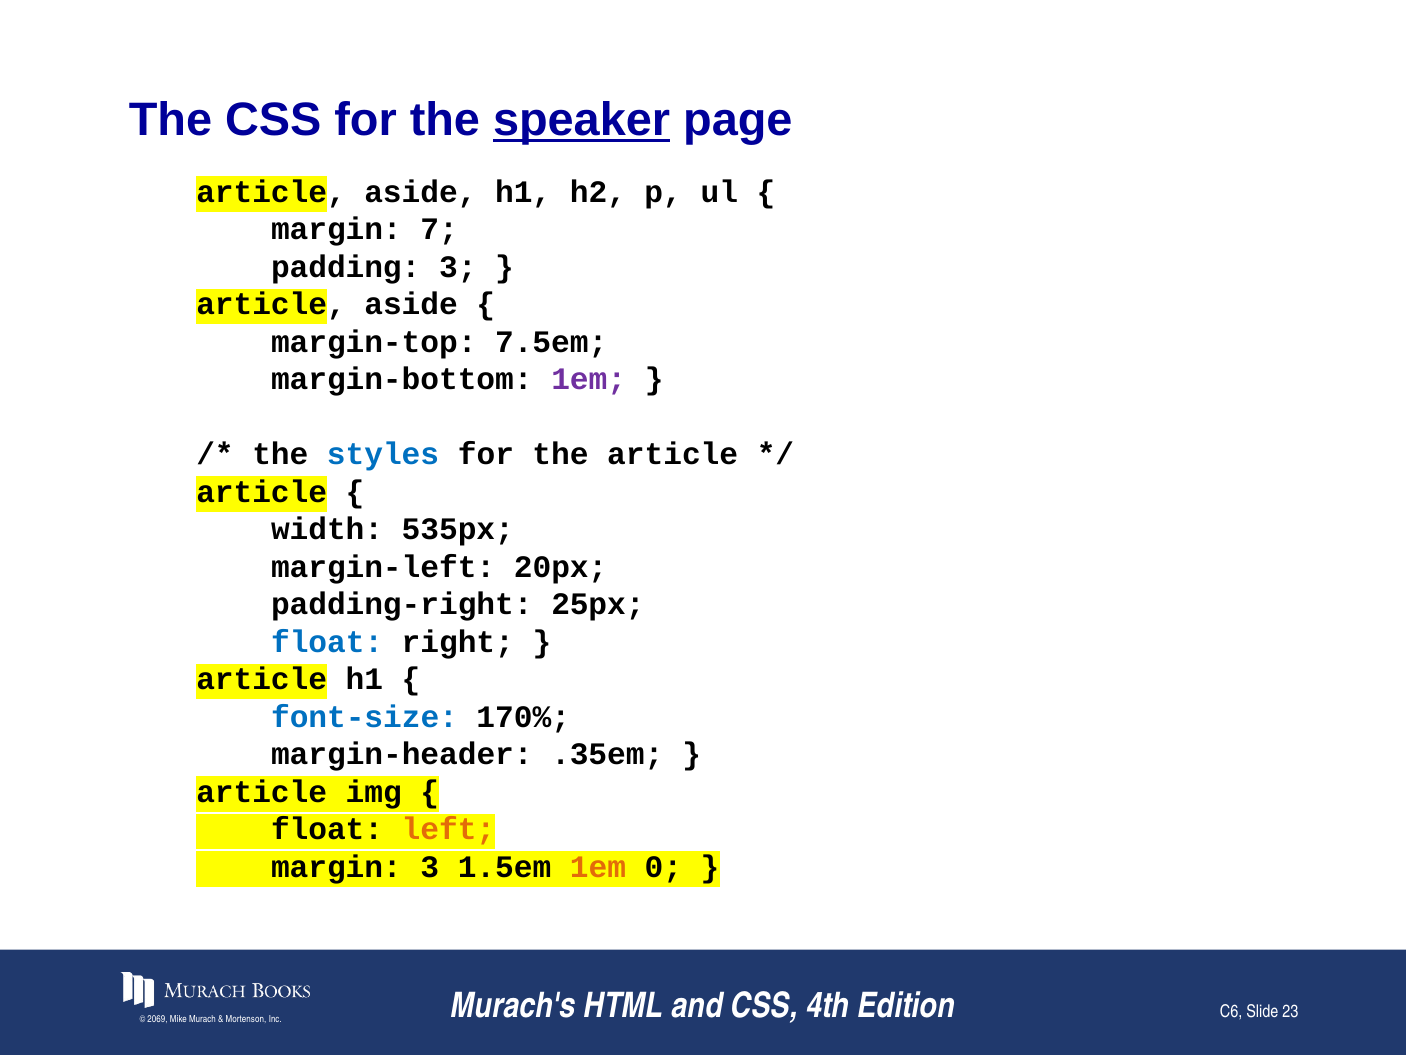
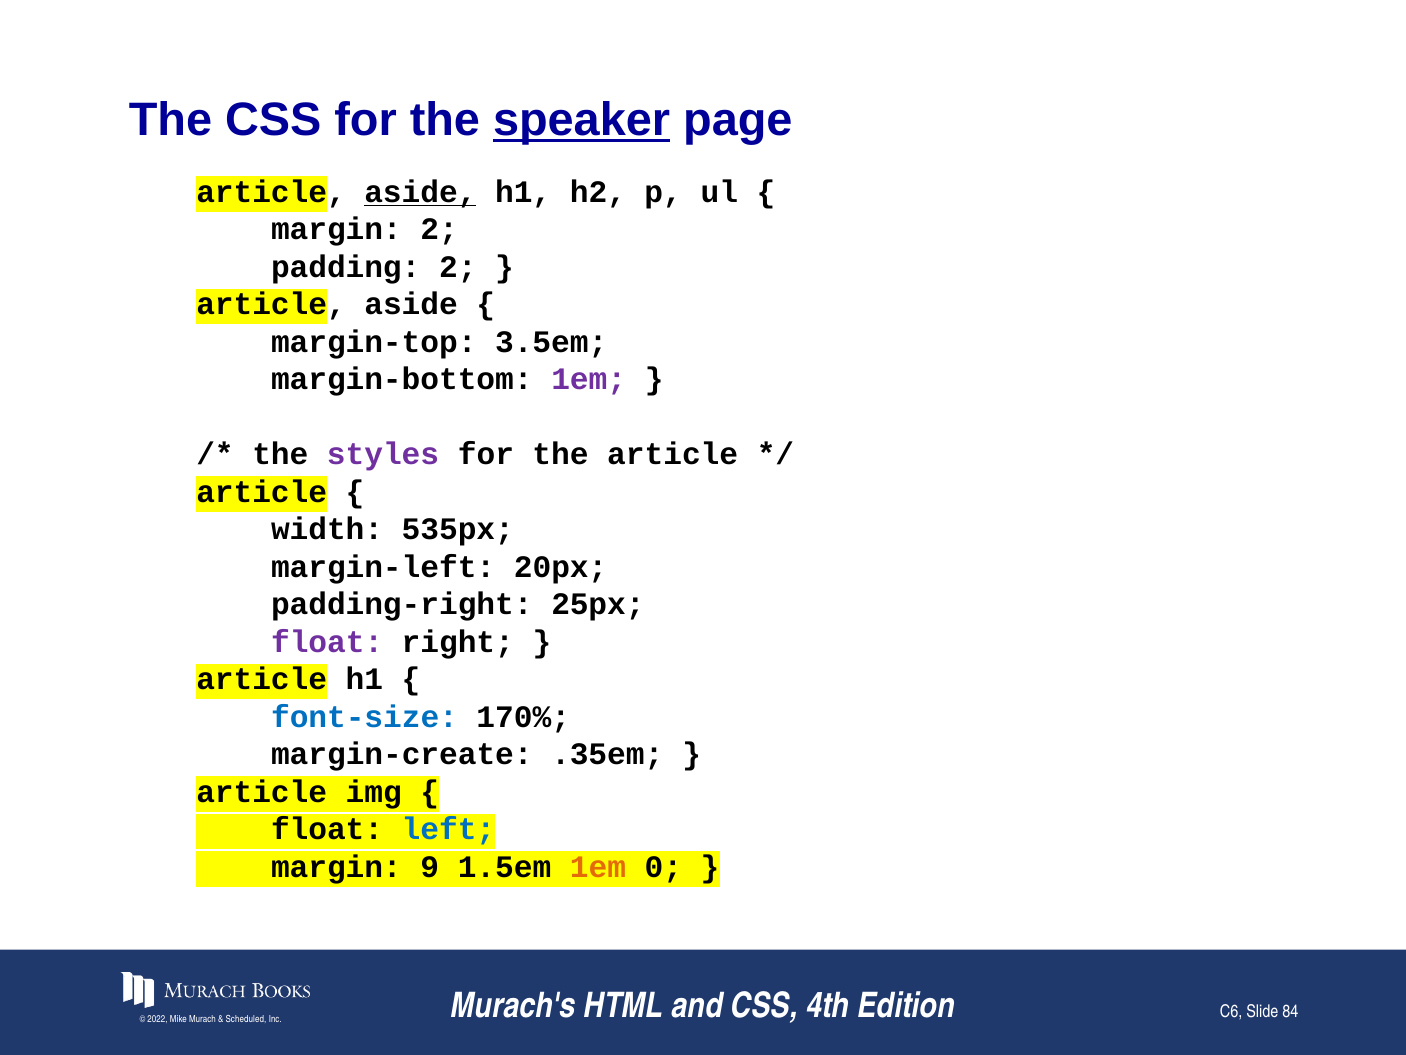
aside at (420, 192) underline: none -> present
margin 7: 7 -> 2
padding 3: 3 -> 2
7.5em: 7.5em -> 3.5em
styles colour: blue -> purple
float at (327, 642) colour: blue -> purple
margin-header: margin-header -> margin-create
left colour: orange -> blue
margin 3: 3 -> 9
2069: 2069 -> 2022
Mortenson: Mortenson -> Scheduled
23: 23 -> 84
